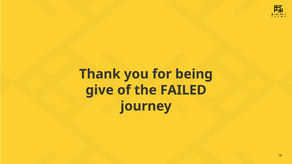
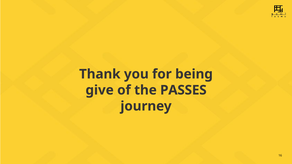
FAILED: FAILED -> PASSES
